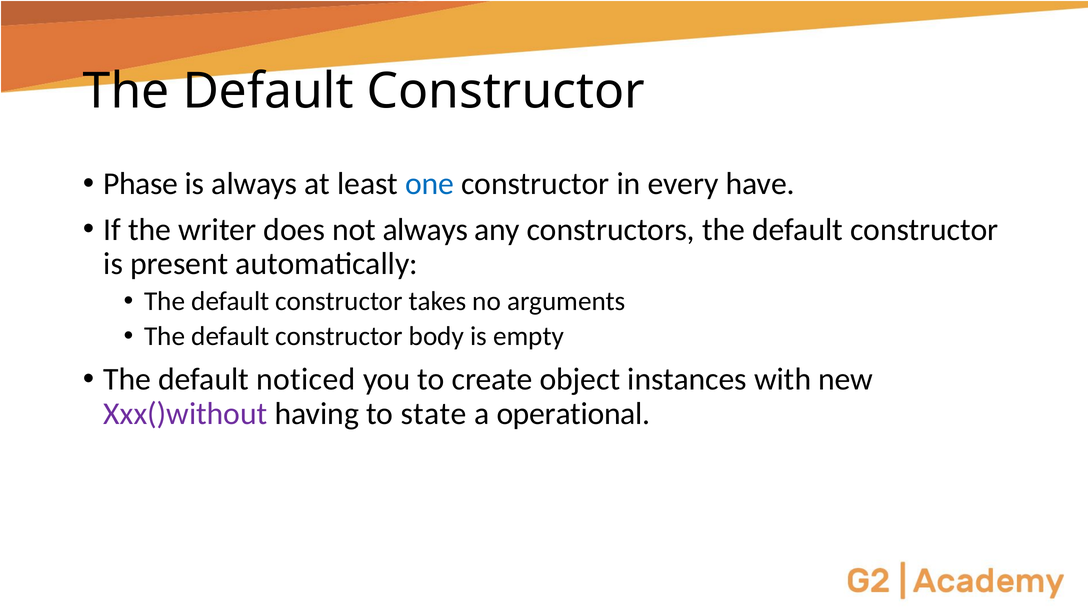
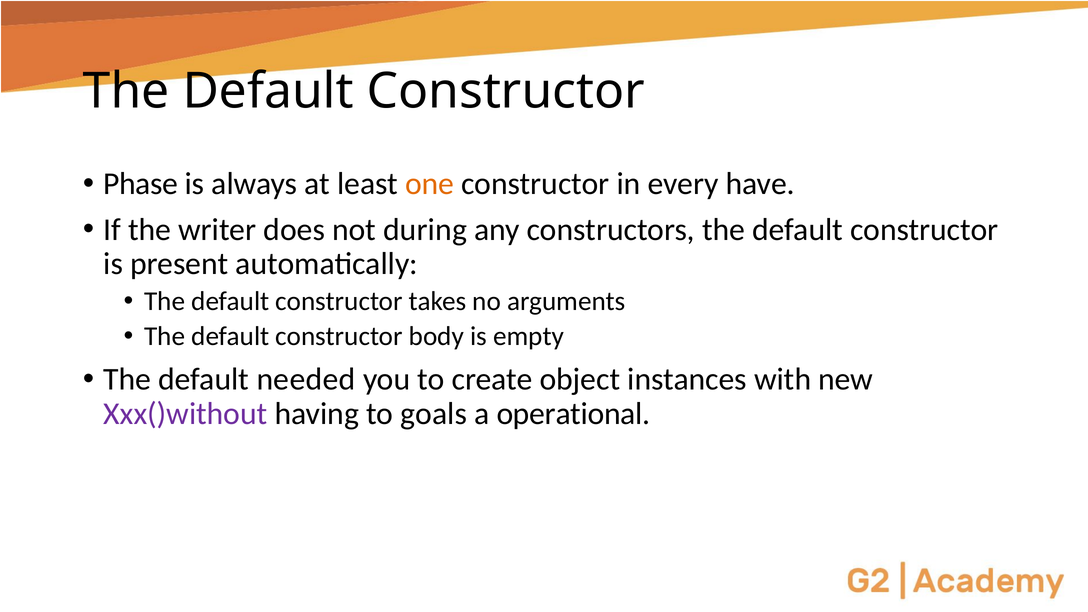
one colour: blue -> orange
not always: always -> during
noticed: noticed -> needed
state: state -> goals
